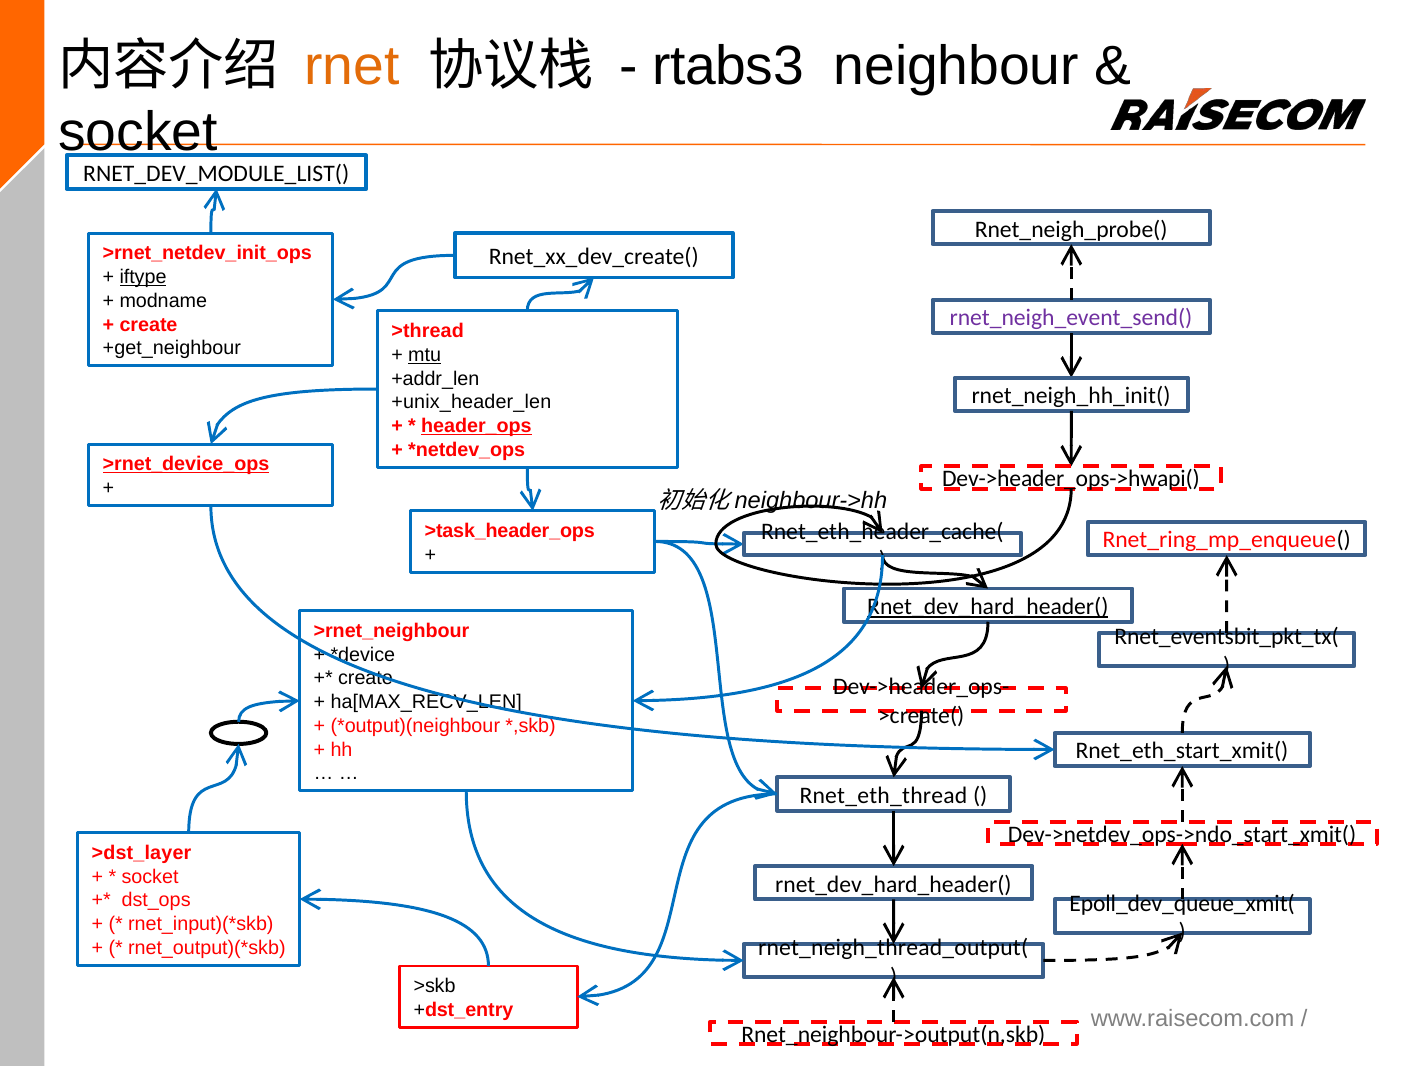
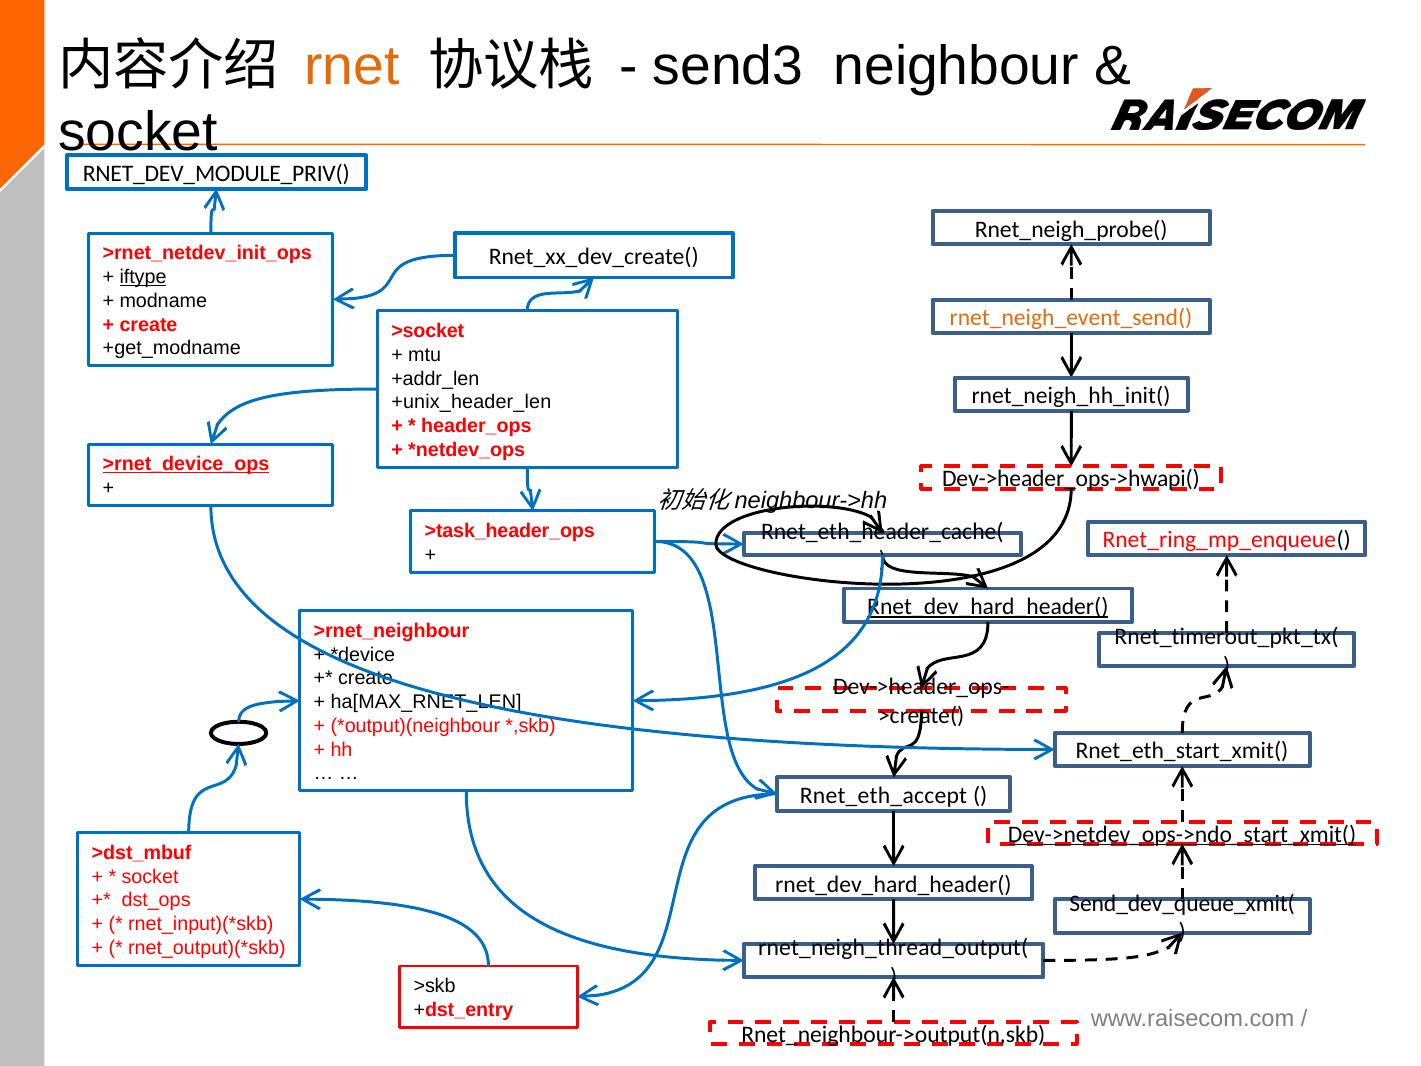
rtabs3: rtabs3 -> send3
RNET_DEV_MODULE_LIST(: RNET_DEV_MODULE_LIST( -> RNET_DEV_MODULE_PRIV(
rnet_neigh_event_send( colour: purple -> orange
>thread: >thread -> >socket
+get_neighbour: +get_neighbour -> +get_modname
mtu underline: present -> none
header_ops underline: present -> none
Rnet_eventsbit_pkt_tx(: Rnet_eventsbit_pkt_tx( -> Rnet_timerout_pkt_tx(
ha[MAX_RECV_LEN: ha[MAX_RECV_LEN -> ha[MAX_RNET_LEN
Rnet_eth_thread: Rnet_eth_thread -> Rnet_eth_accept
Dev->netdev_ops->ndo_start_xmit( underline: none -> present
>dst_layer: >dst_layer -> >dst_mbuf
Epoll_dev_queue_xmit(: Epoll_dev_queue_xmit( -> Send_dev_queue_xmit(
